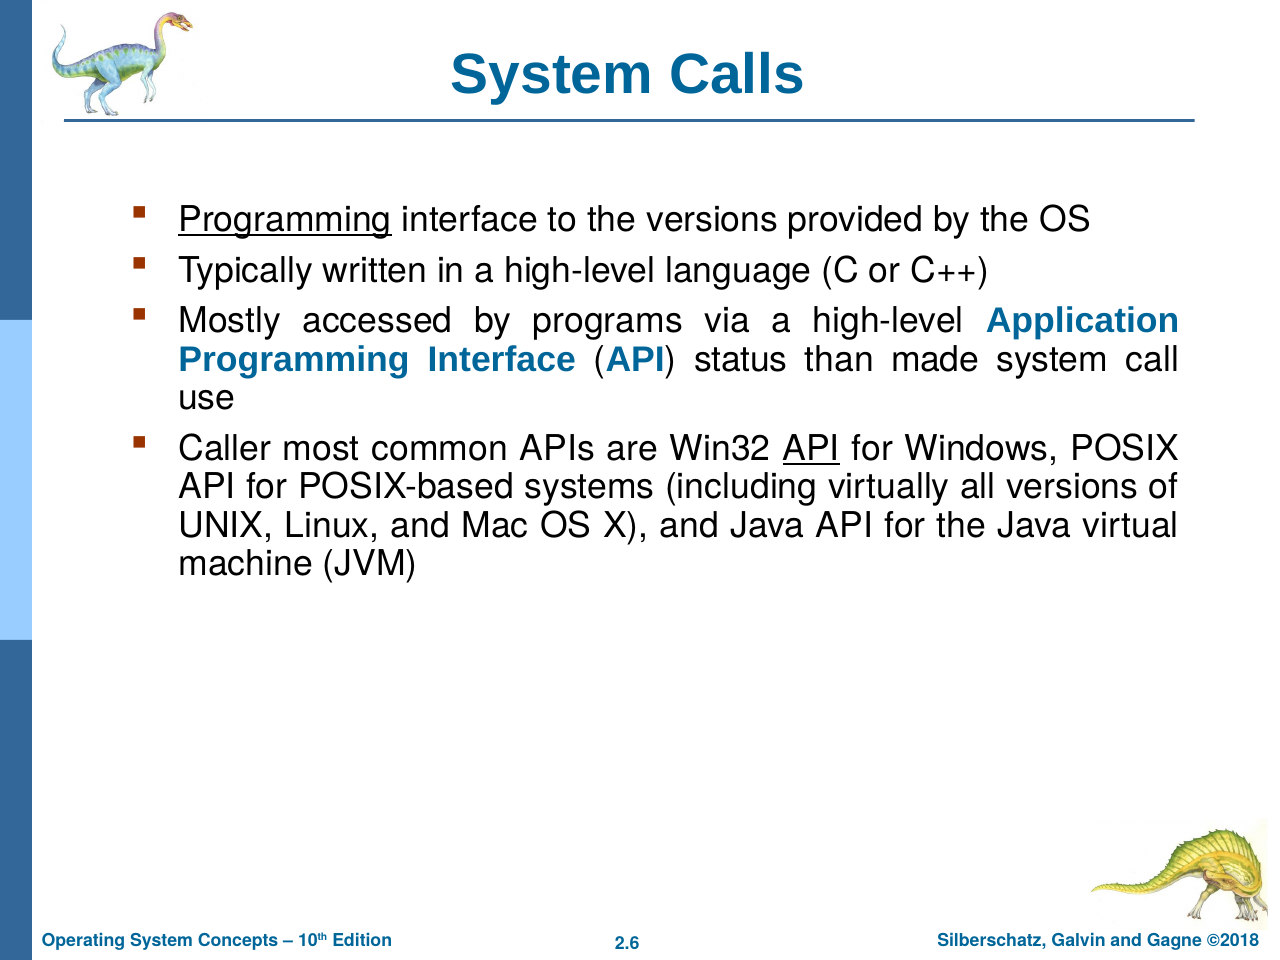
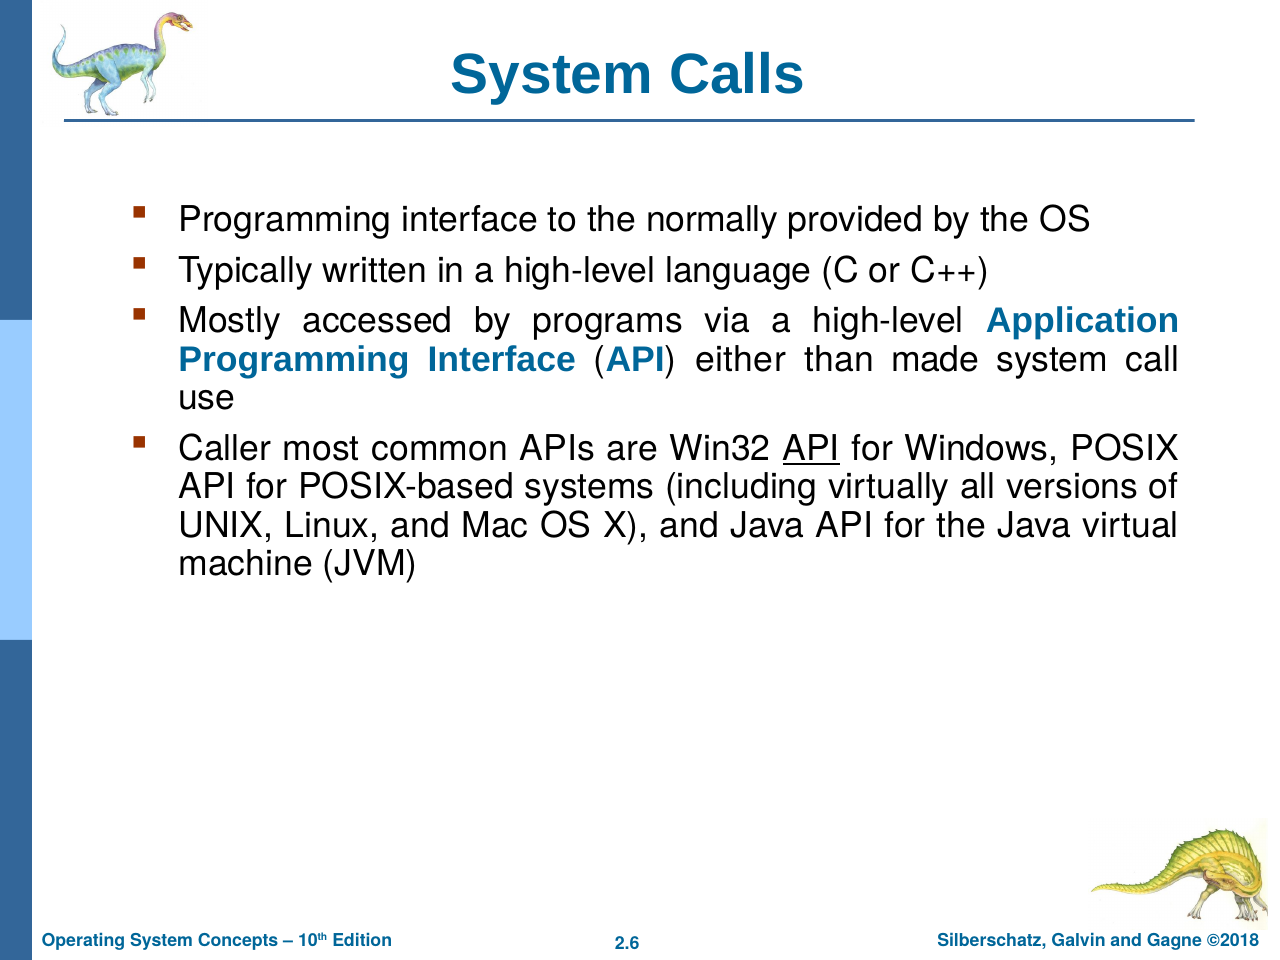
Programming at (285, 219) underline: present -> none
the versions: versions -> normally
status: status -> either
